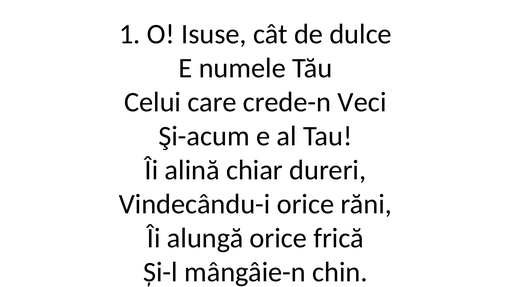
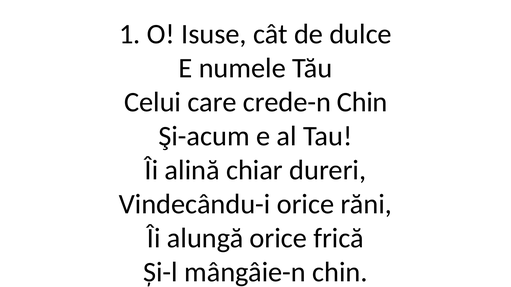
crede-n Veci: Veci -> Chin
